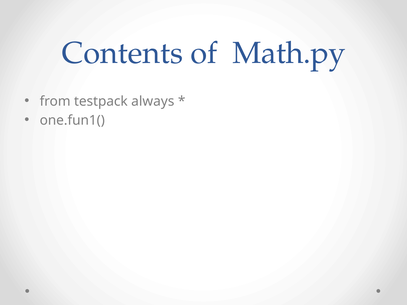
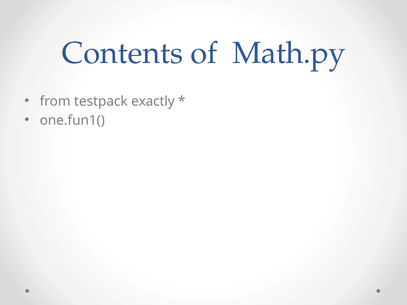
always: always -> exactly
